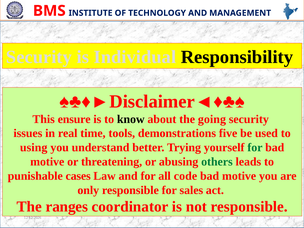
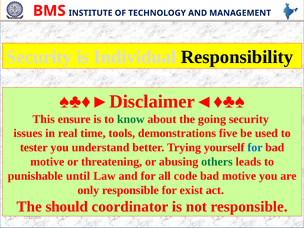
know colour: black -> green
using: using -> tester
for at (255, 148) colour: green -> blue
cases: cases -> until
sales: sales -> exist
ranges: ranges -> should
